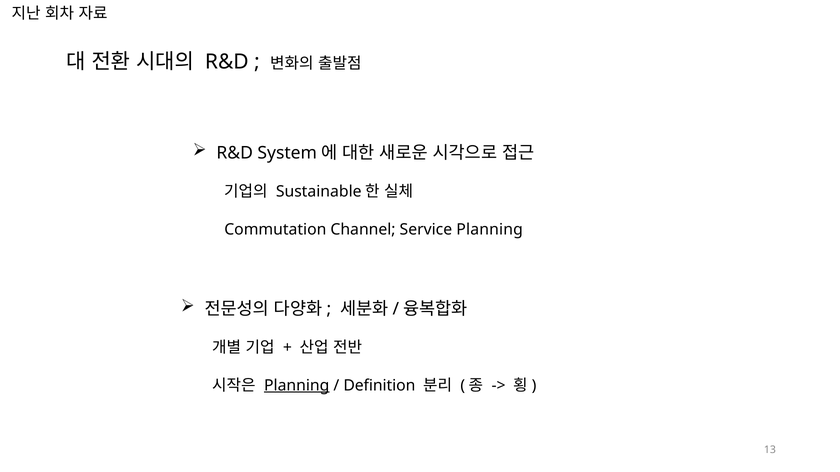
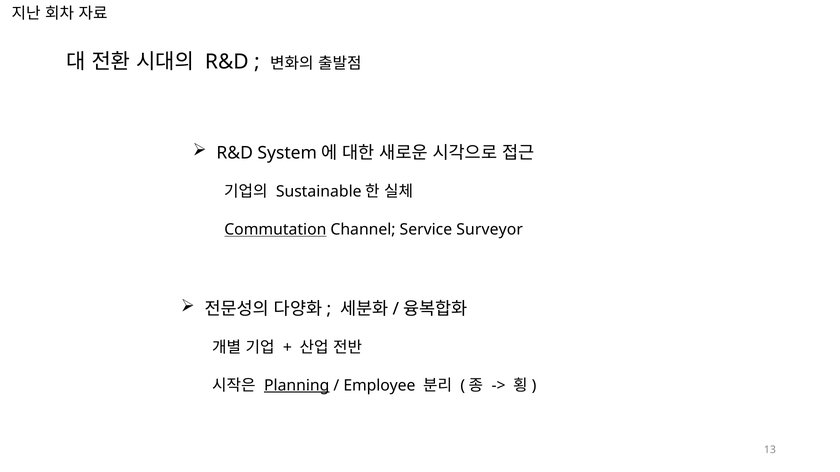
Commutation underline: none -> present
Service Planning: Planning -> Surveyor
Definition: Definition -> Employee
